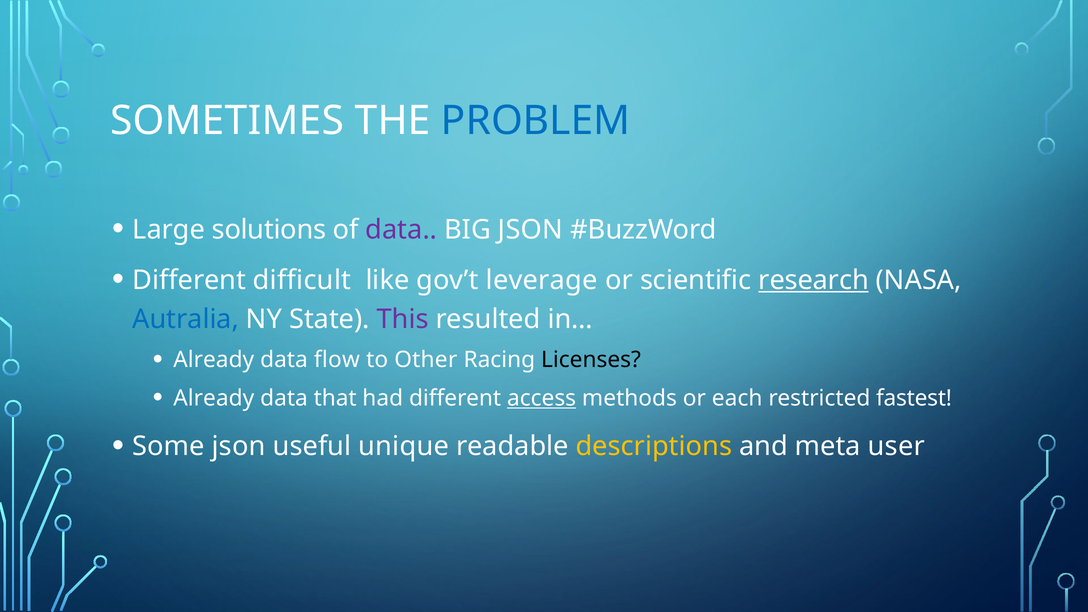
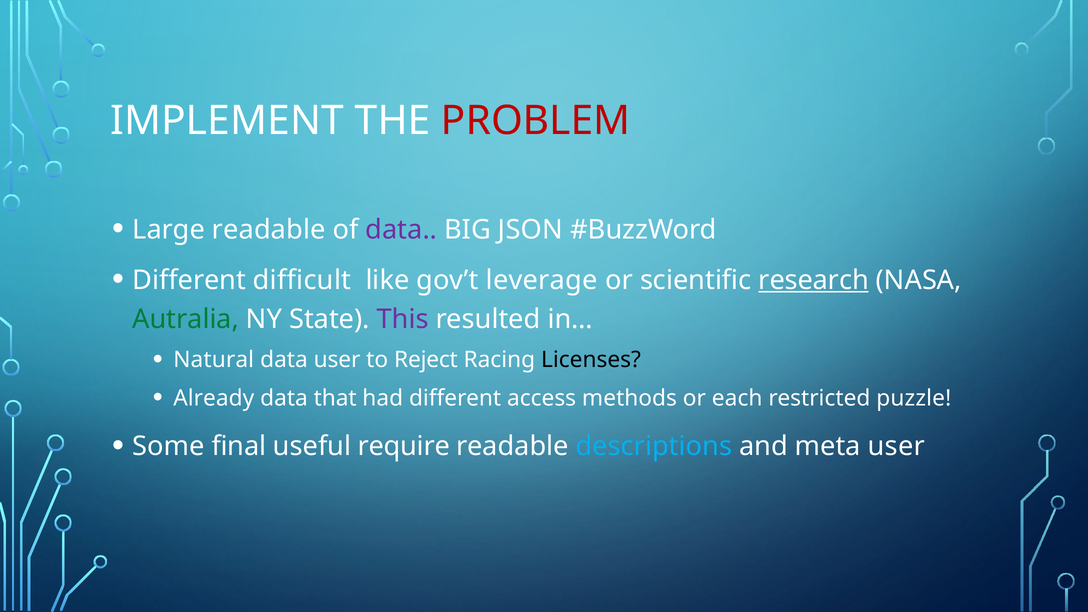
SOMETIMES: SOMETIMES -> IMPLEMENT
PROBLEM colour: blue -> red
Large solutions: solutions -> readable
Autralia colour: blue -> green
Already at (214, 360): Already -> Natural
data flow: flow -> user
Other: Other -> Reject
access underline: present -> none
fastest: fastest -> puzzle
Some json: json -> final
unique: unique -> require
descriptions colour: yellow -> light blue
